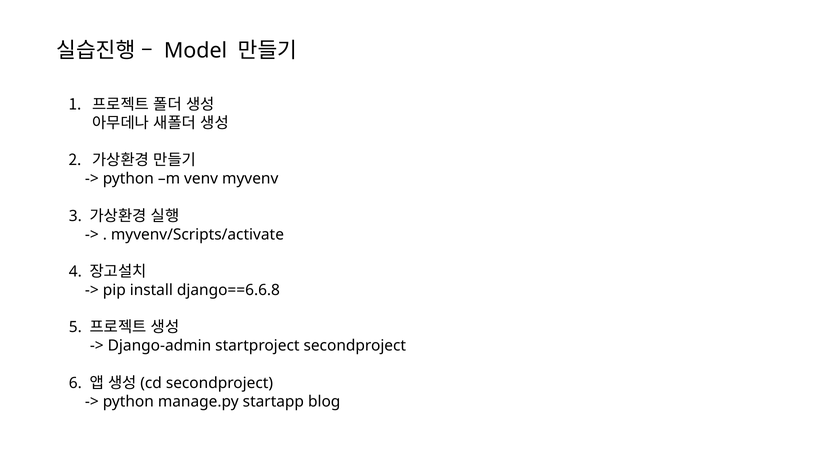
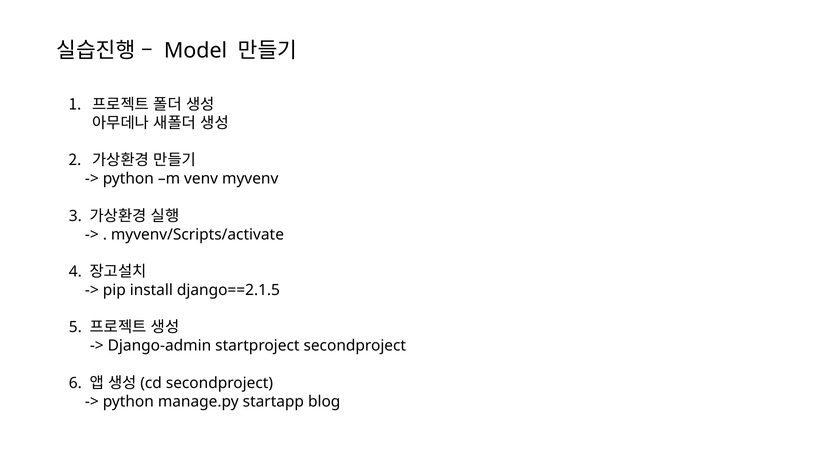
django==6.6.8: django==6.6.8 -> django==2.1.5
